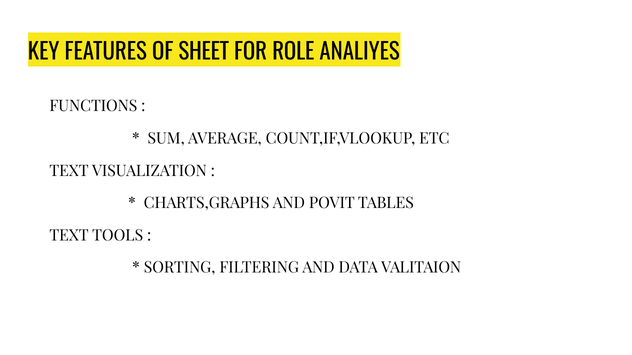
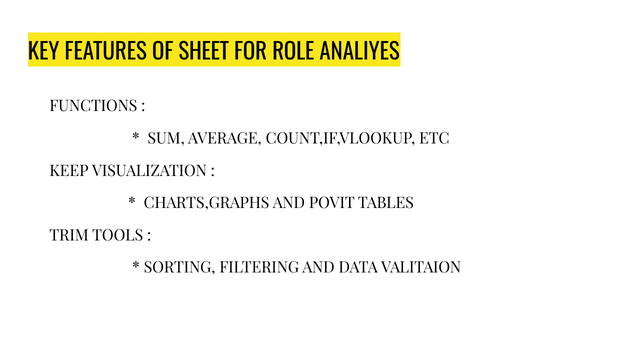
TEXT at (69, 171): TEXT -> KEEP
TEXT at (69, 236): TEXT -> TRIM
